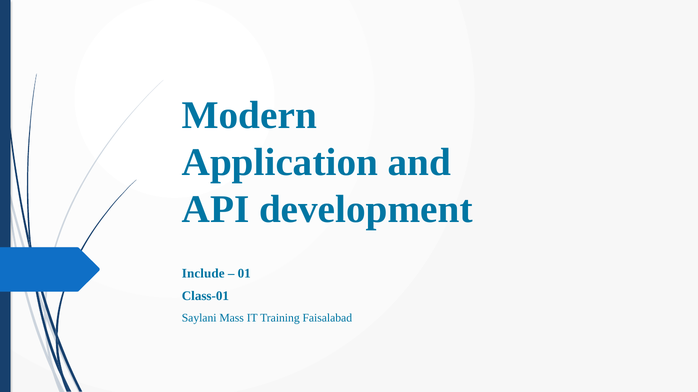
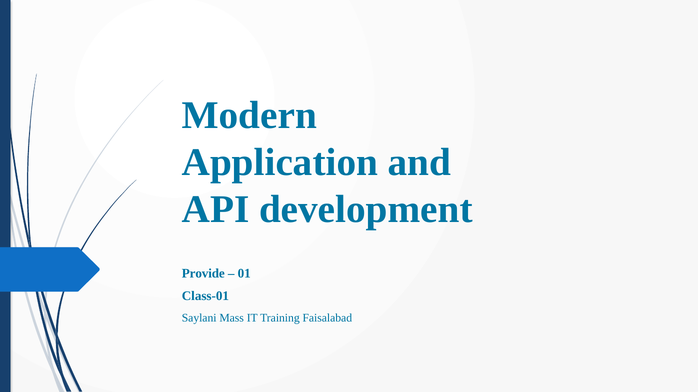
Include: Include -> Provide
